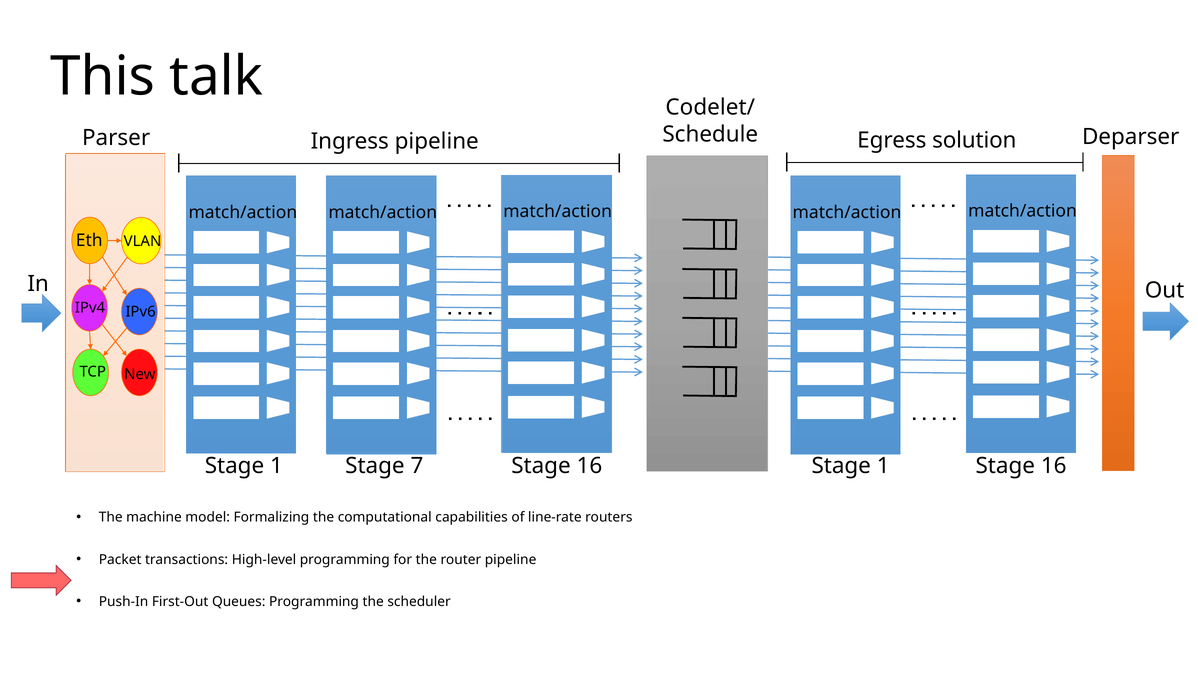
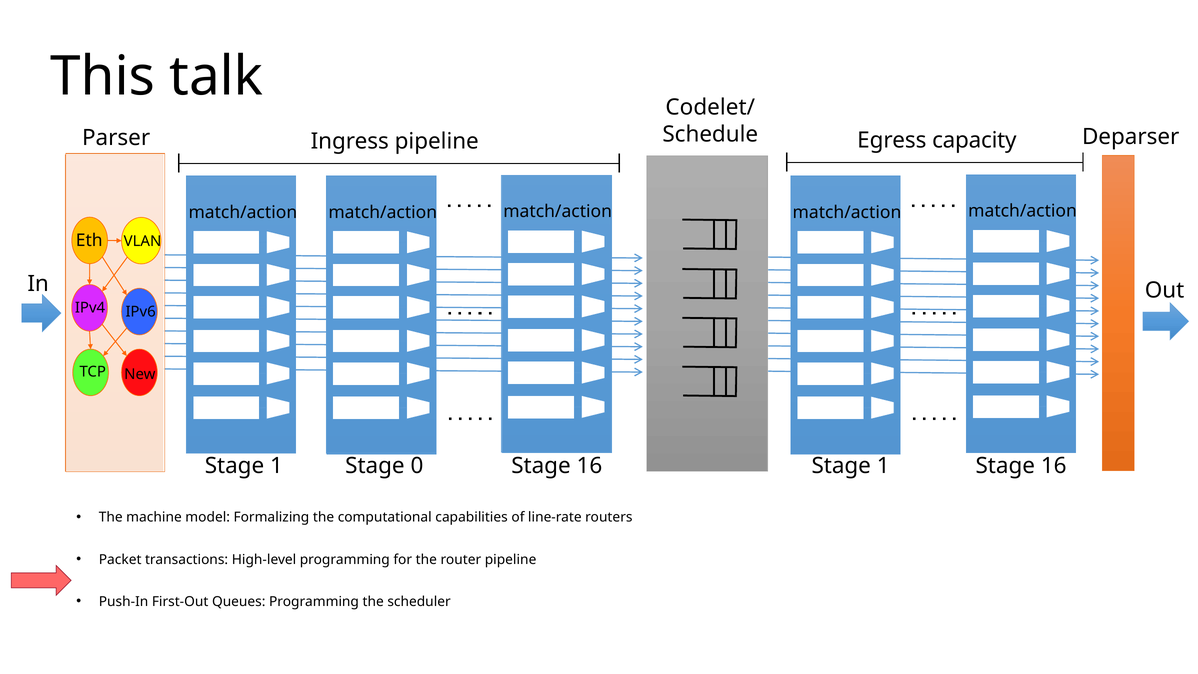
solution: solution -> capacity
7: 7 -> 0
